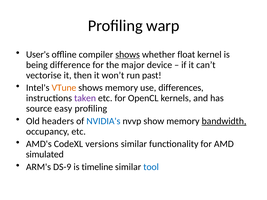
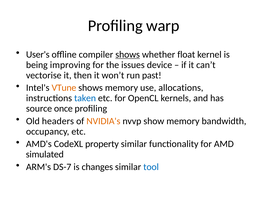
difference: difference -> improving
major: major -> issues
differences: differences -> allocations
taken colour: purple -> blue
easy: easy -> once
NVIDIA's colour: blue -> orange
bandwidth underline: present -> none
versions: versions -> property
DS-9: DS-9 -> DS-7
timeline: timeline -> changes
